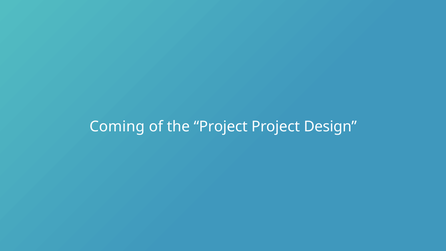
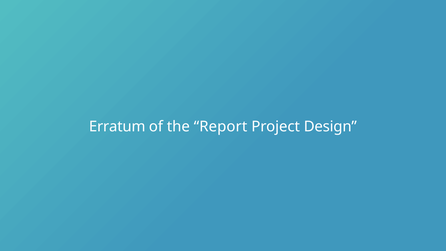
Coming: Coming -> Erratum
the Project: Project -> Report
